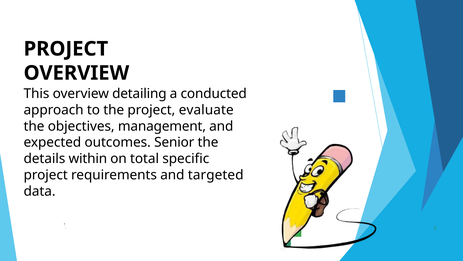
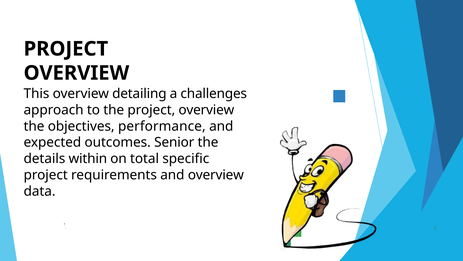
conducted: conducted -> challenges
the project evaluate: evaluate -> overview
management: management -> performance
and targeted: targeted -> overview
